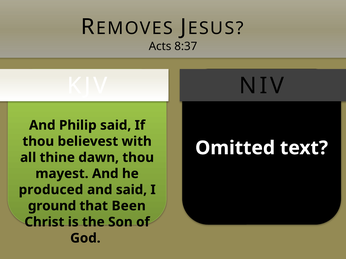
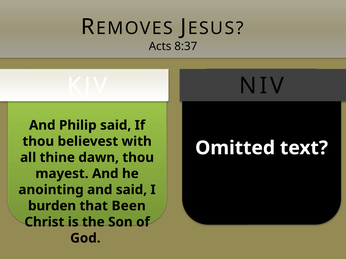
produced: produced -> anointing
ground: ground -> burden
